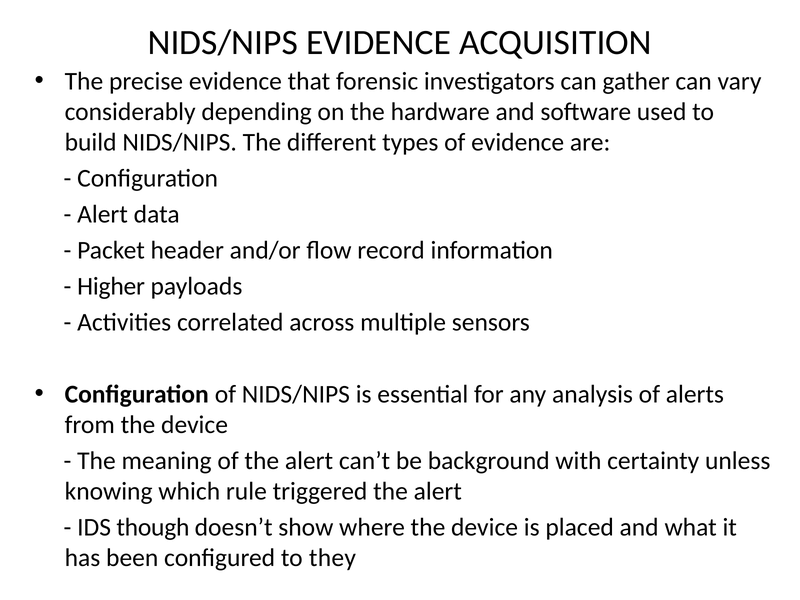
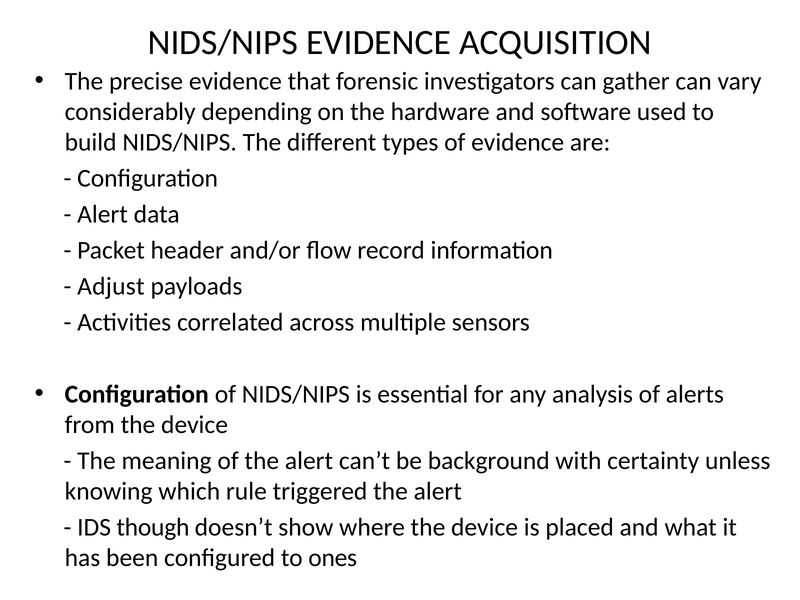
Higher: Higher -> Adjust
they: they -> ones
